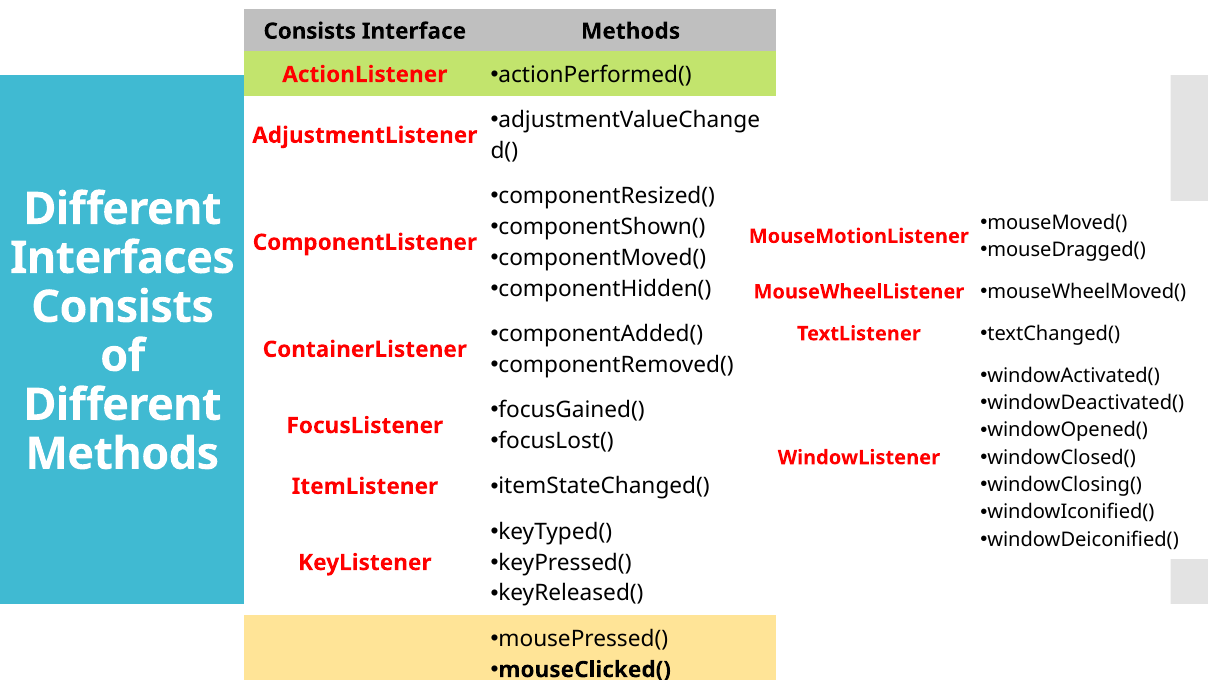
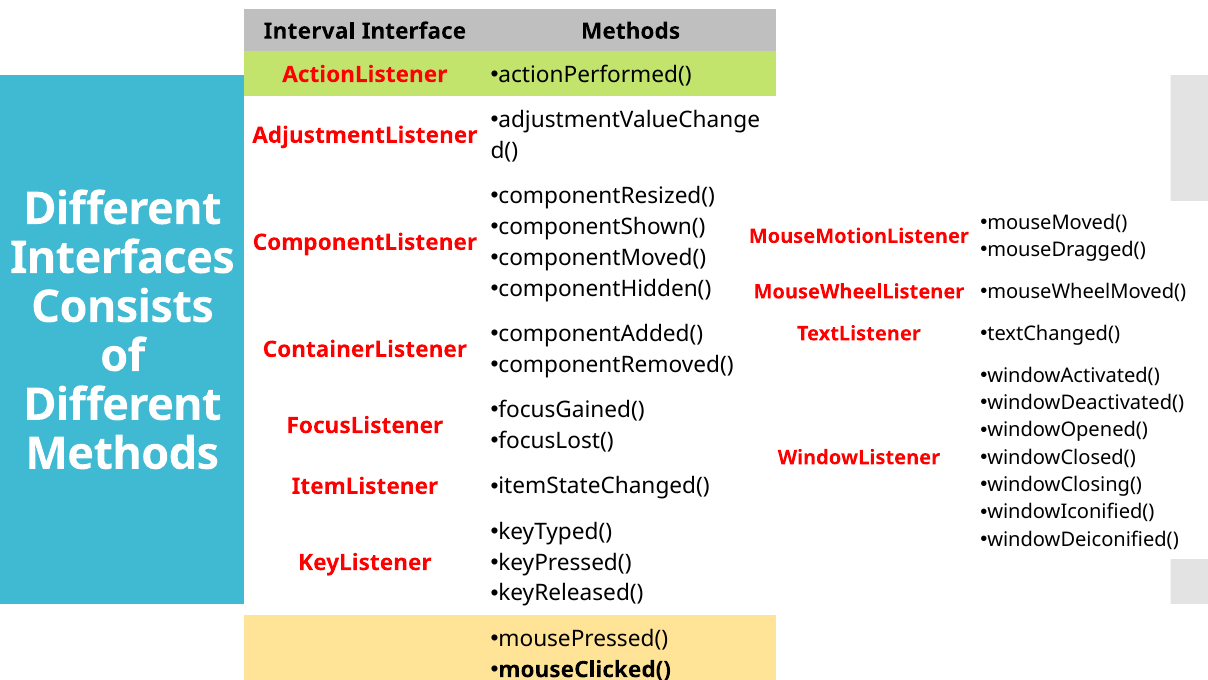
Consists at (310, 31): Consists -> Interval
